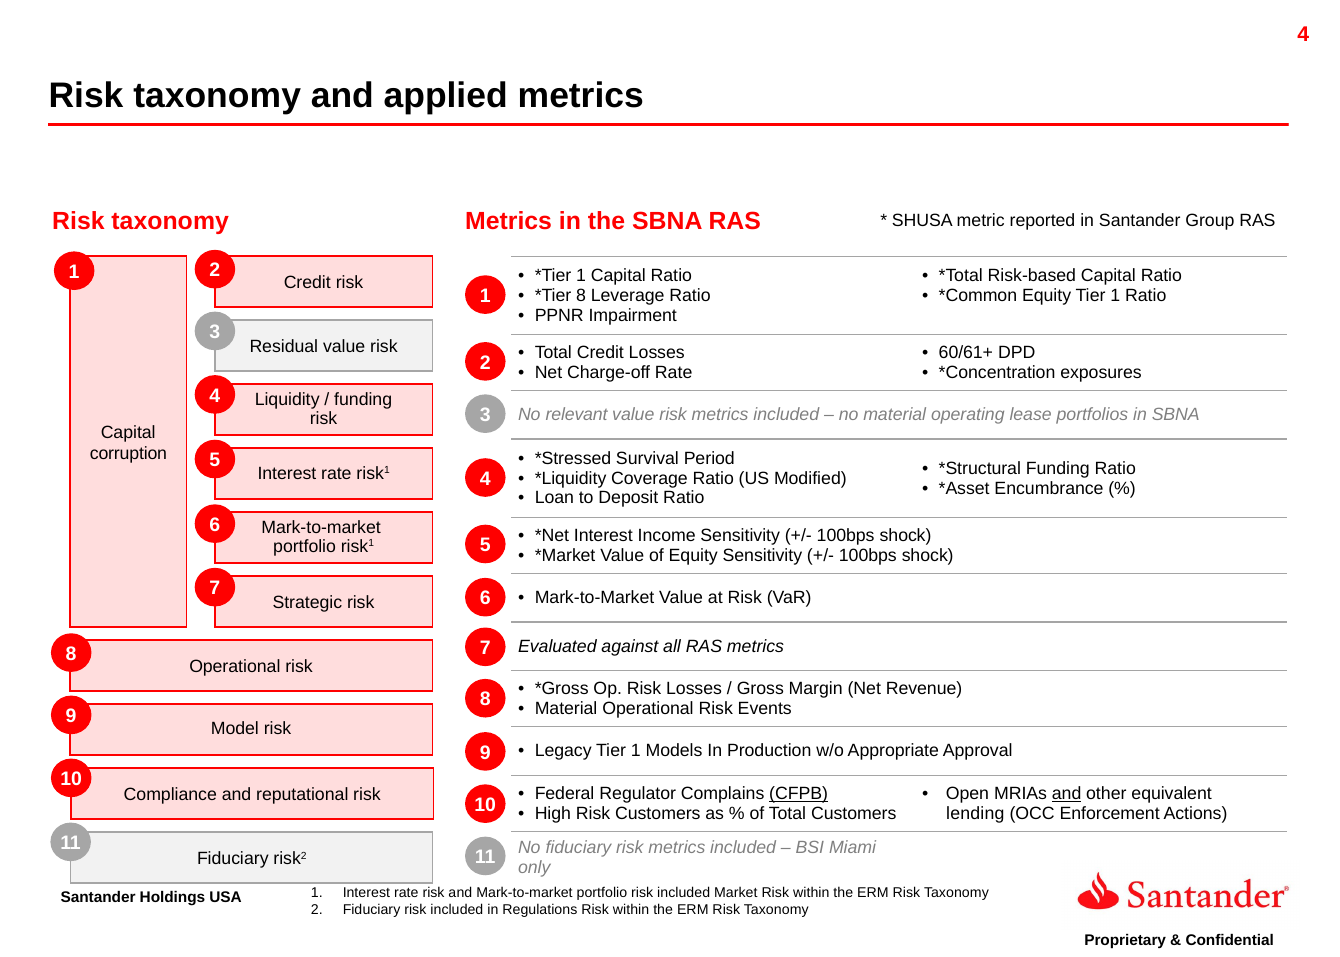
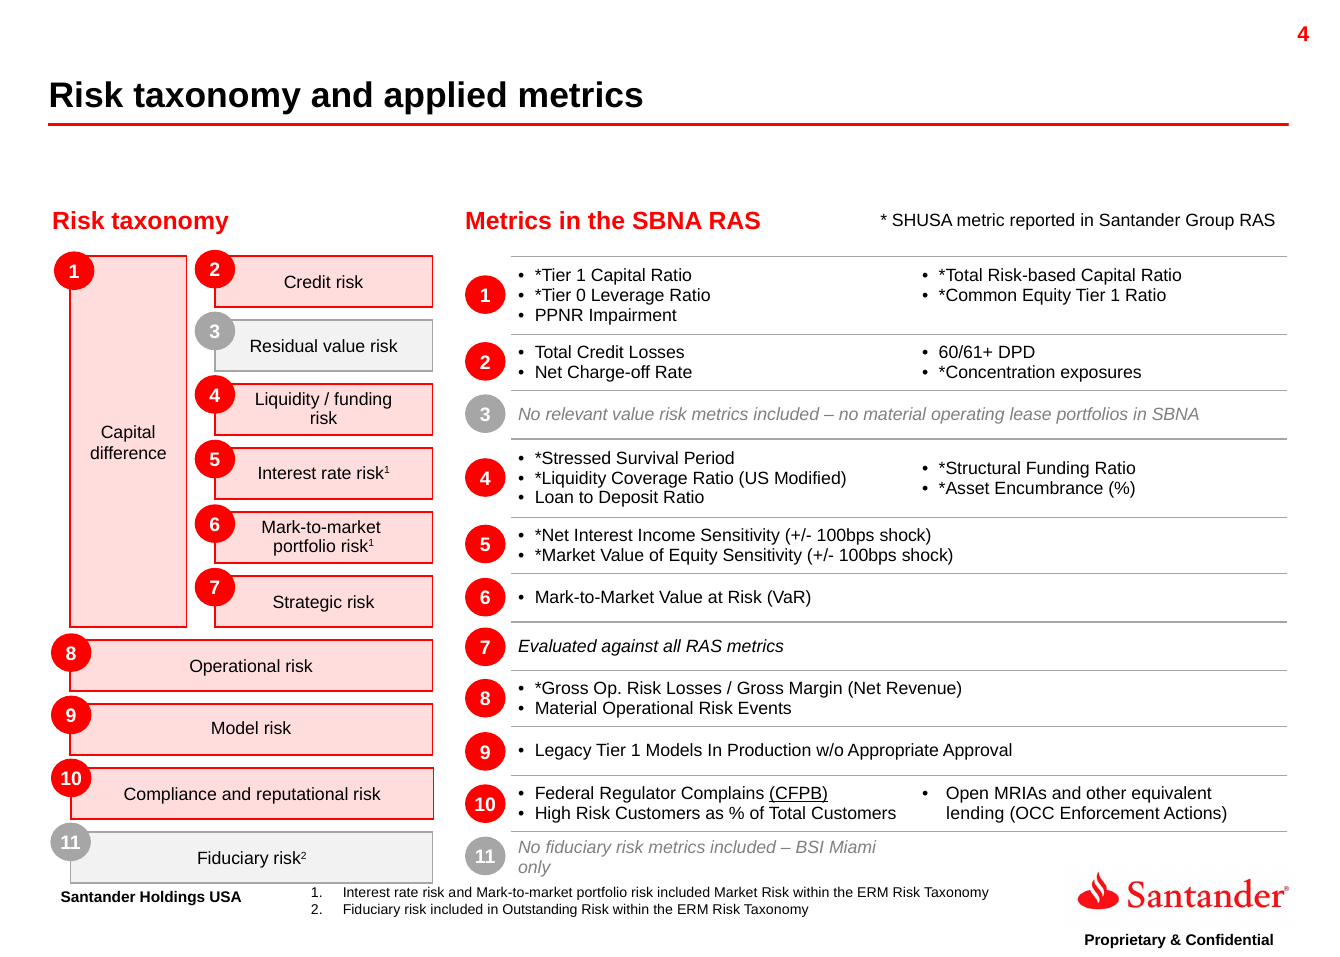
8 at (581, 295): 8 -> 0
corruption: corruption -> difference
and at (1067, 794) underline: present -> none
Regulations: Regulations -> Outstanding
